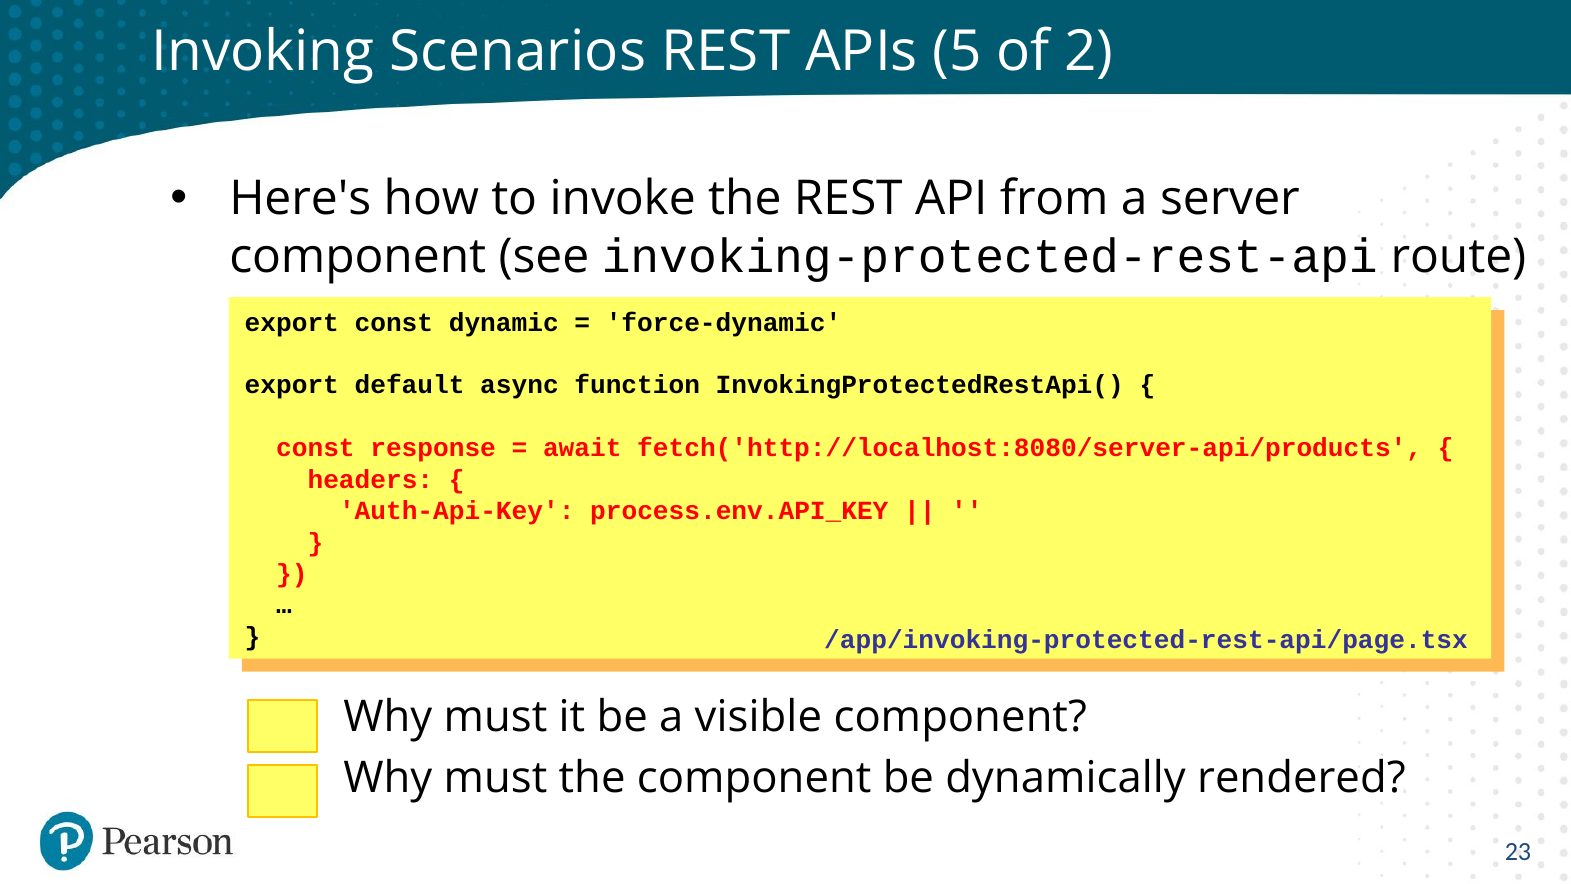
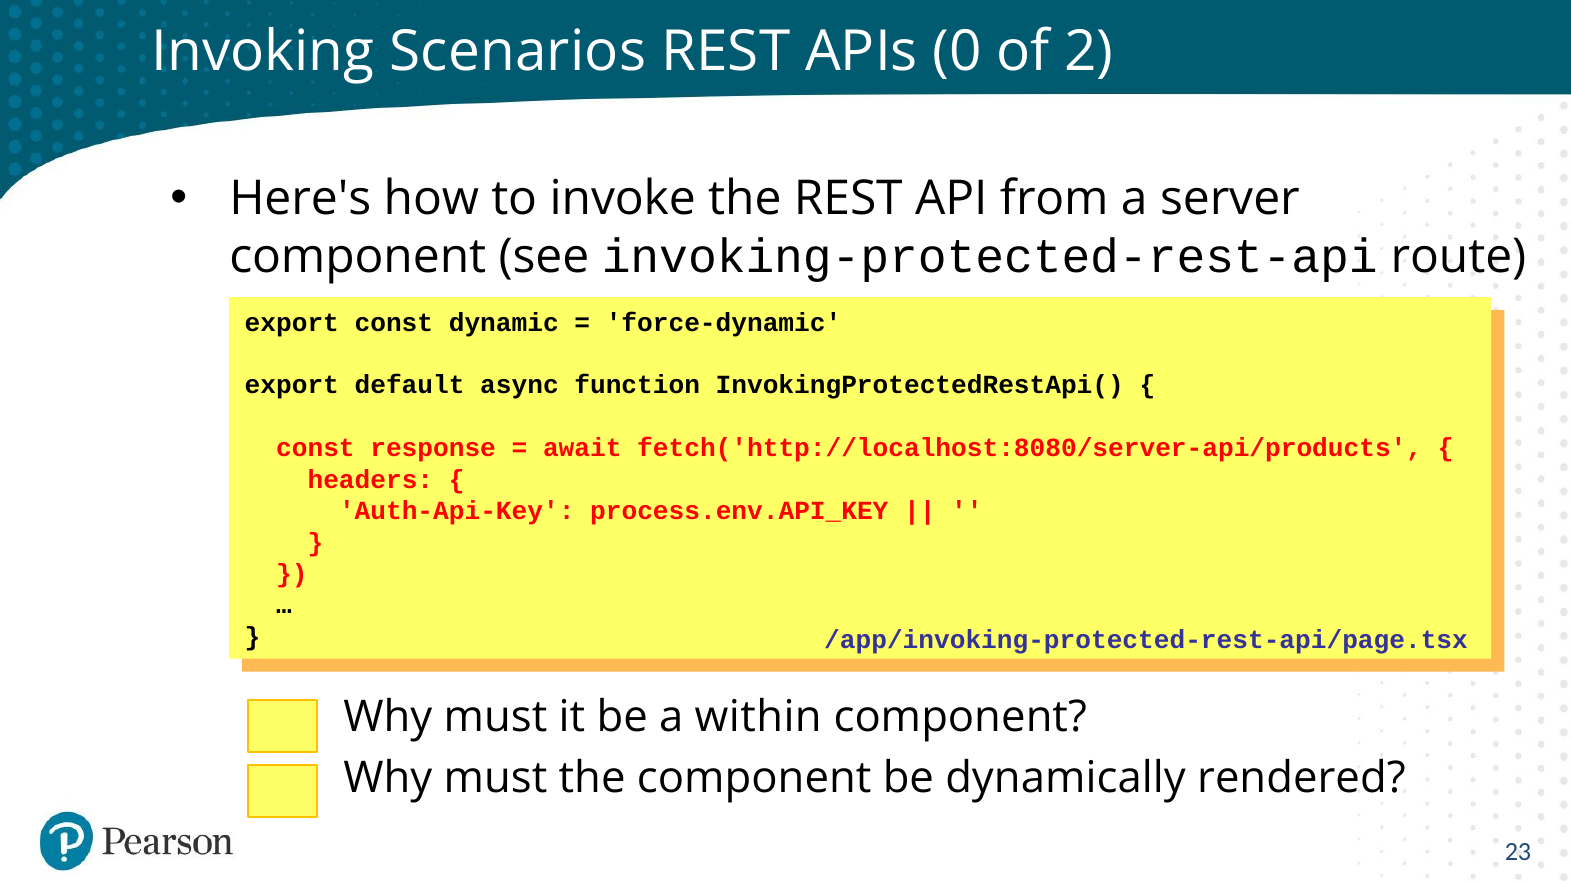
5: 5 -> 0
visible: visible -> within
